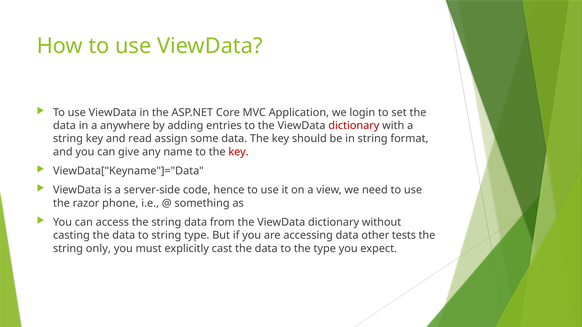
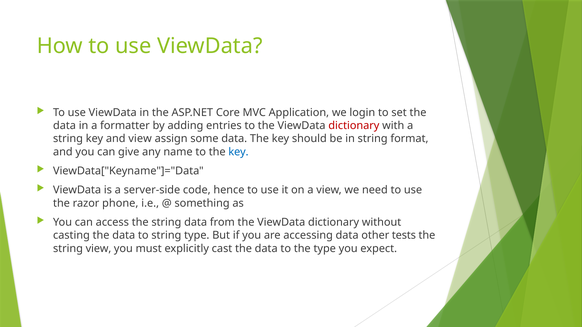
anywhere: anywhere -> formatter
and read: read -> view
key at (238, 152) colour: red -> blue
string only: only -> view
